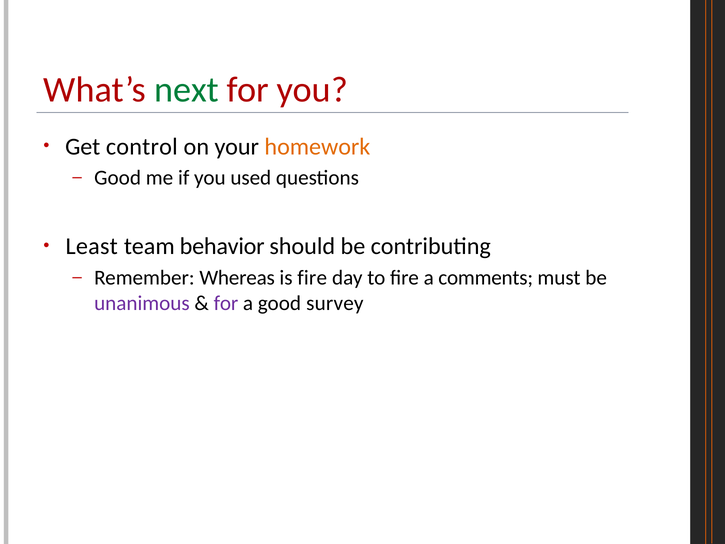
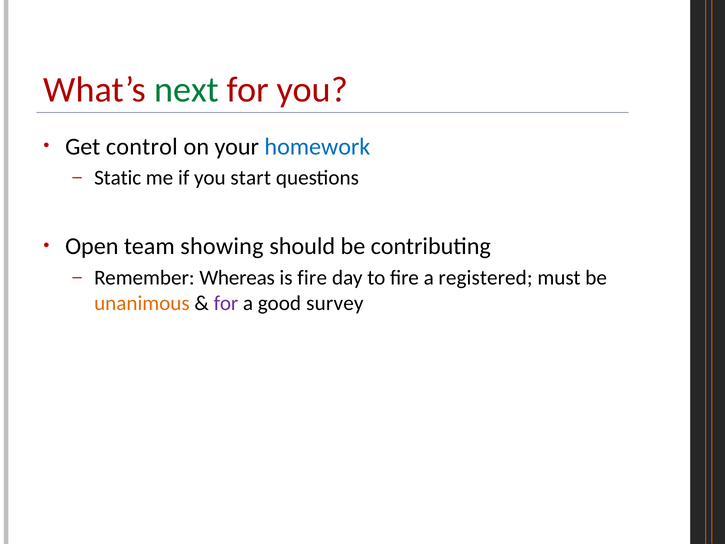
homework colour: orange -> blue
Good at (118, 178): Good -> Static
used: used -> start
Least: Least -> Open
behavior: behavior -> showing
comments: comments -> registered
unanimous colour: purple -> orange
